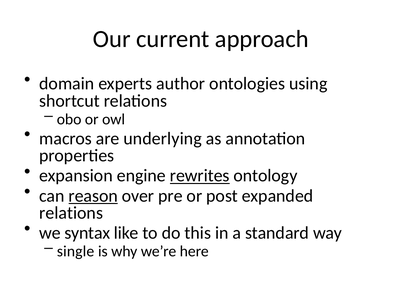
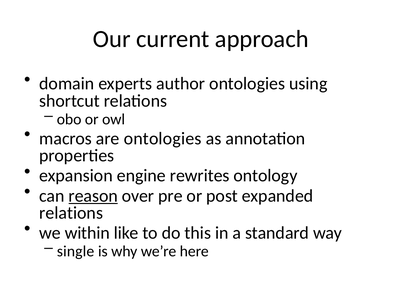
are underlying: underlying -> ontologies
rewrites underline: present -> none
syntax: syntax -> within
